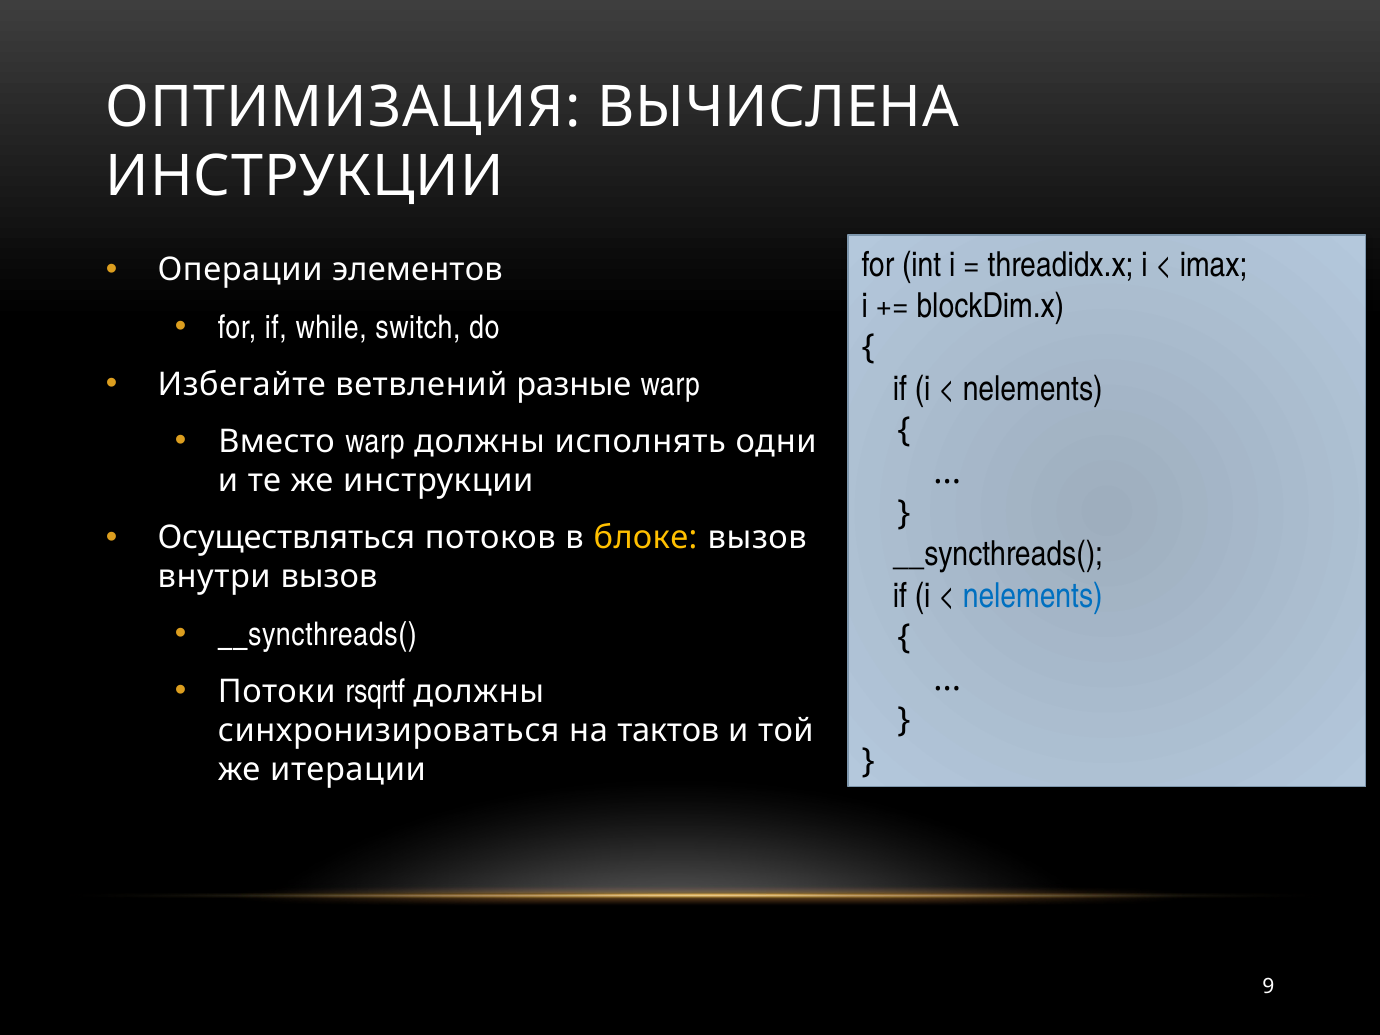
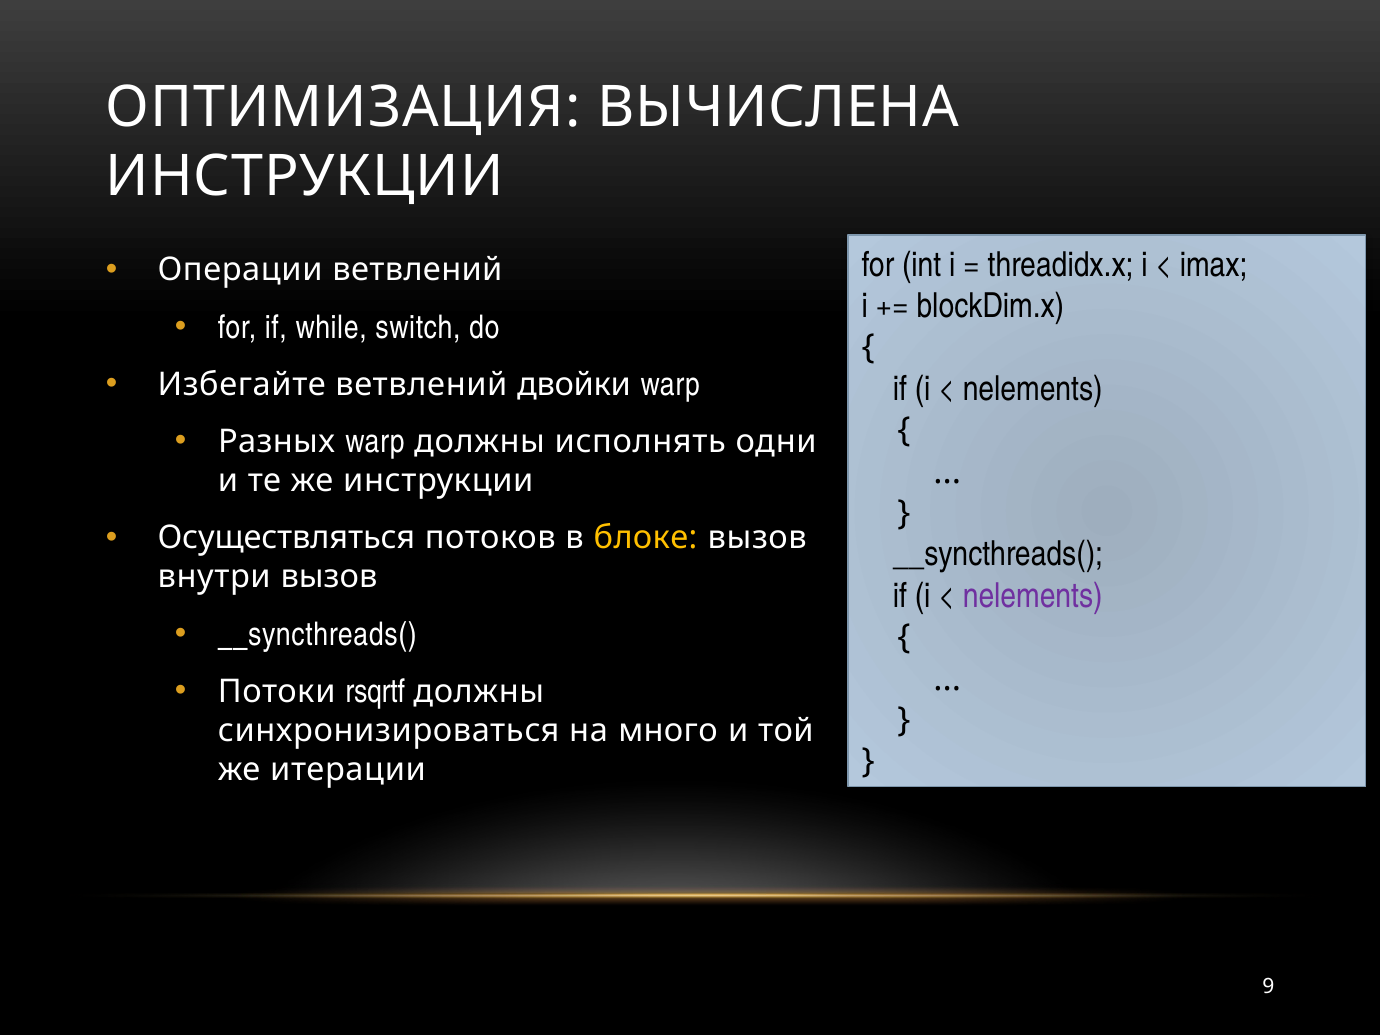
Операции элементов: элементов -> ветвлений
разные: разные -> двойки
Вместо: Вместо -> Разных
nelements at (1033, 596) colour: blue -> purple
тактов: тактов -> много
